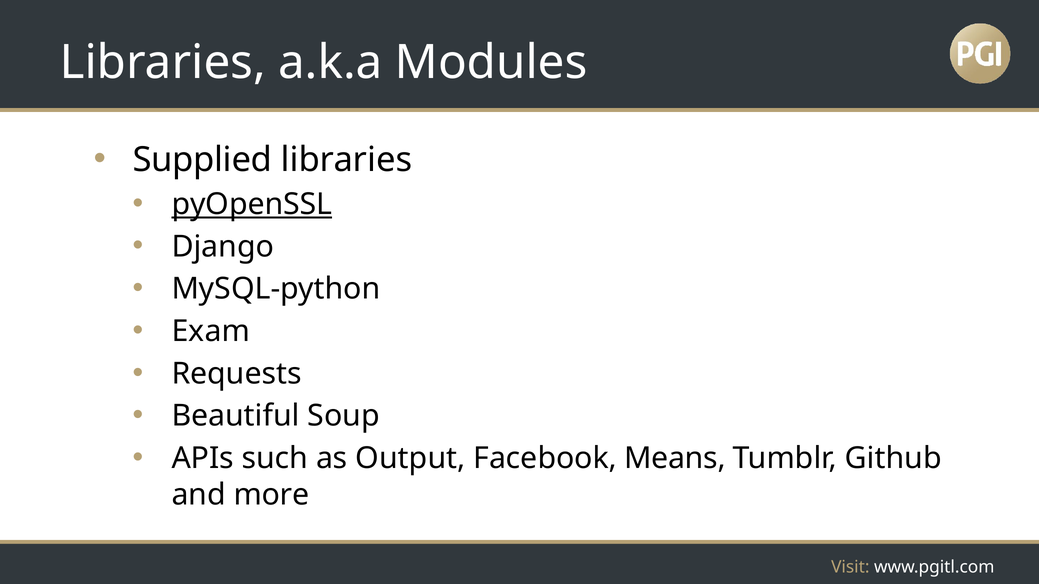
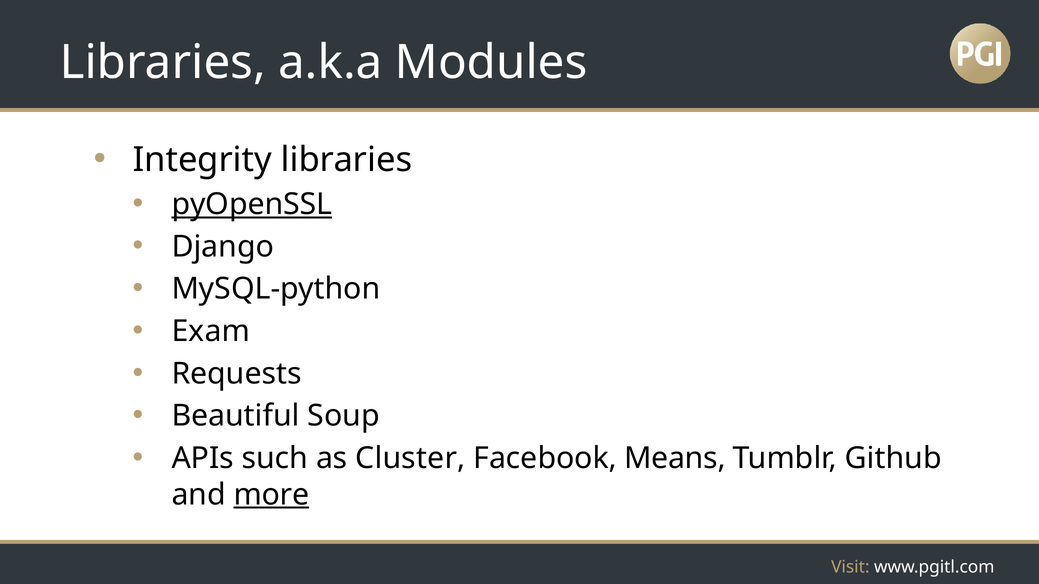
Supplied: Supplied -> Integrity
Output: Output -> Cluster
more underline: none -> present
